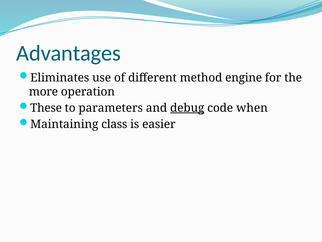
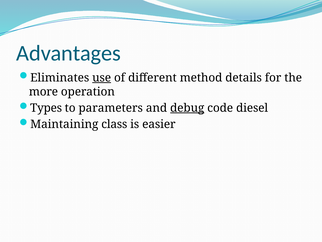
use underline: none -> present
engine: engine -> details
These: These -> Types
when: when -> diesel
